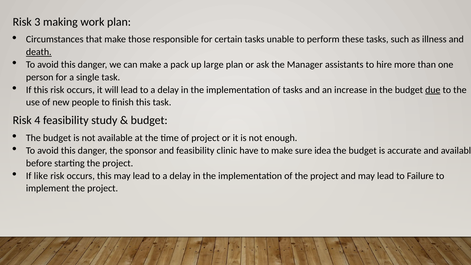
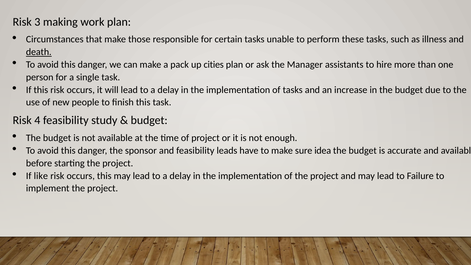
large: large -> cities
due underline: present -> none
clinic: clinic -> leads
